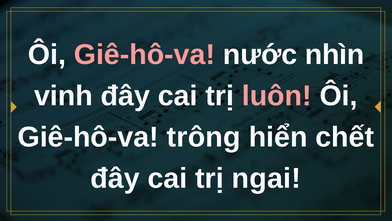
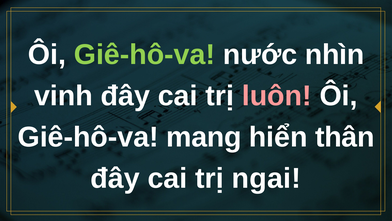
Giê-hô-va at (144, 54) colour: pink -> light green
trông: trông -> mang
chết: chết -> thân
